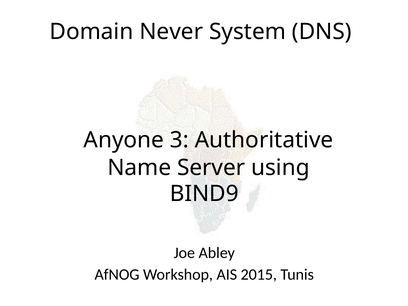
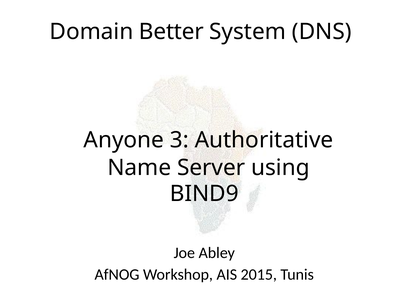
Never: Never -> Better
